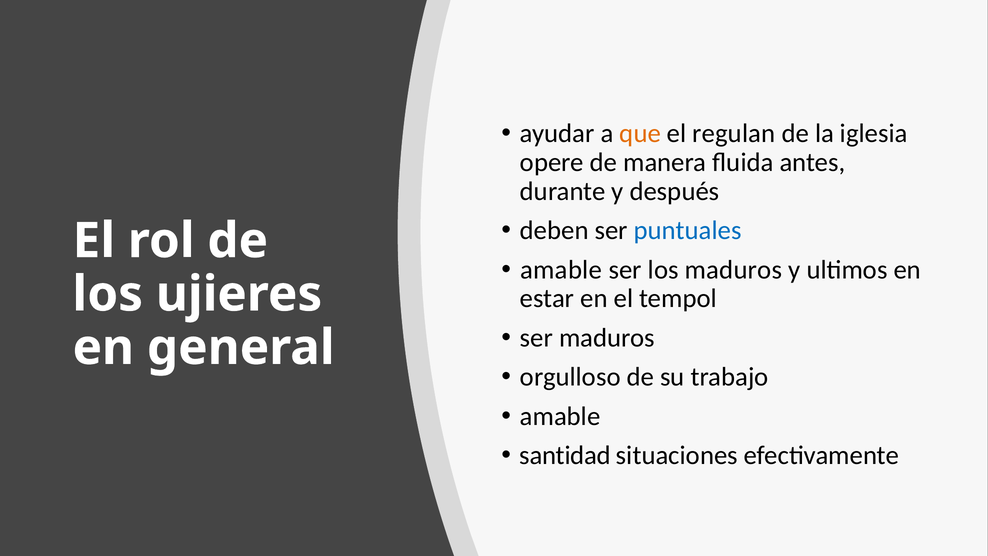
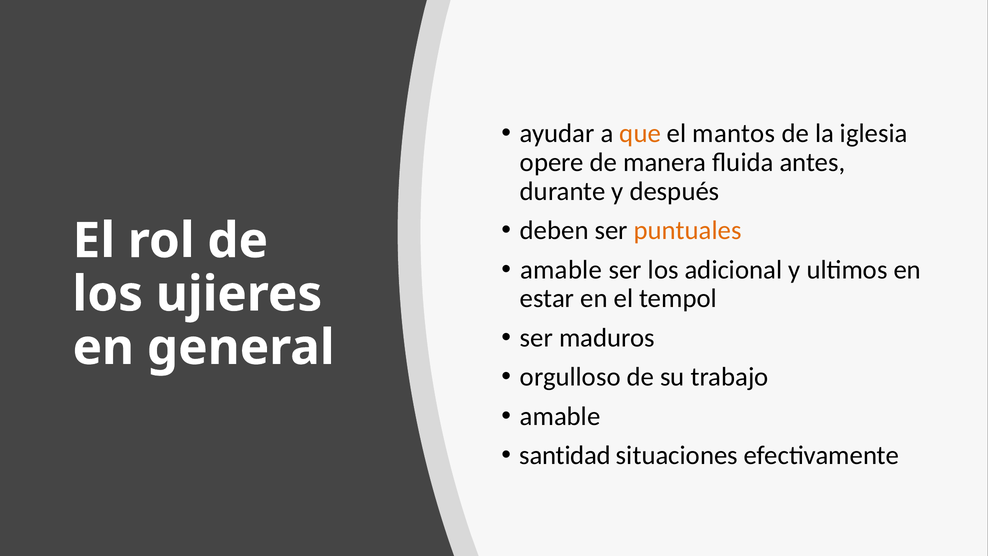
regulan: regulan -> mantos
puntuales colour: blue -> orange
los maduros: maduros -> adicional
